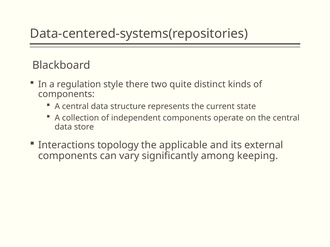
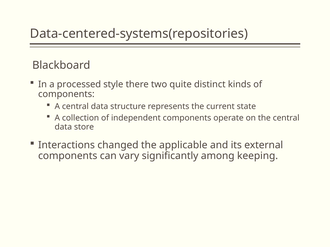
regulation: regulation -> processed
topology: topology -> changed
